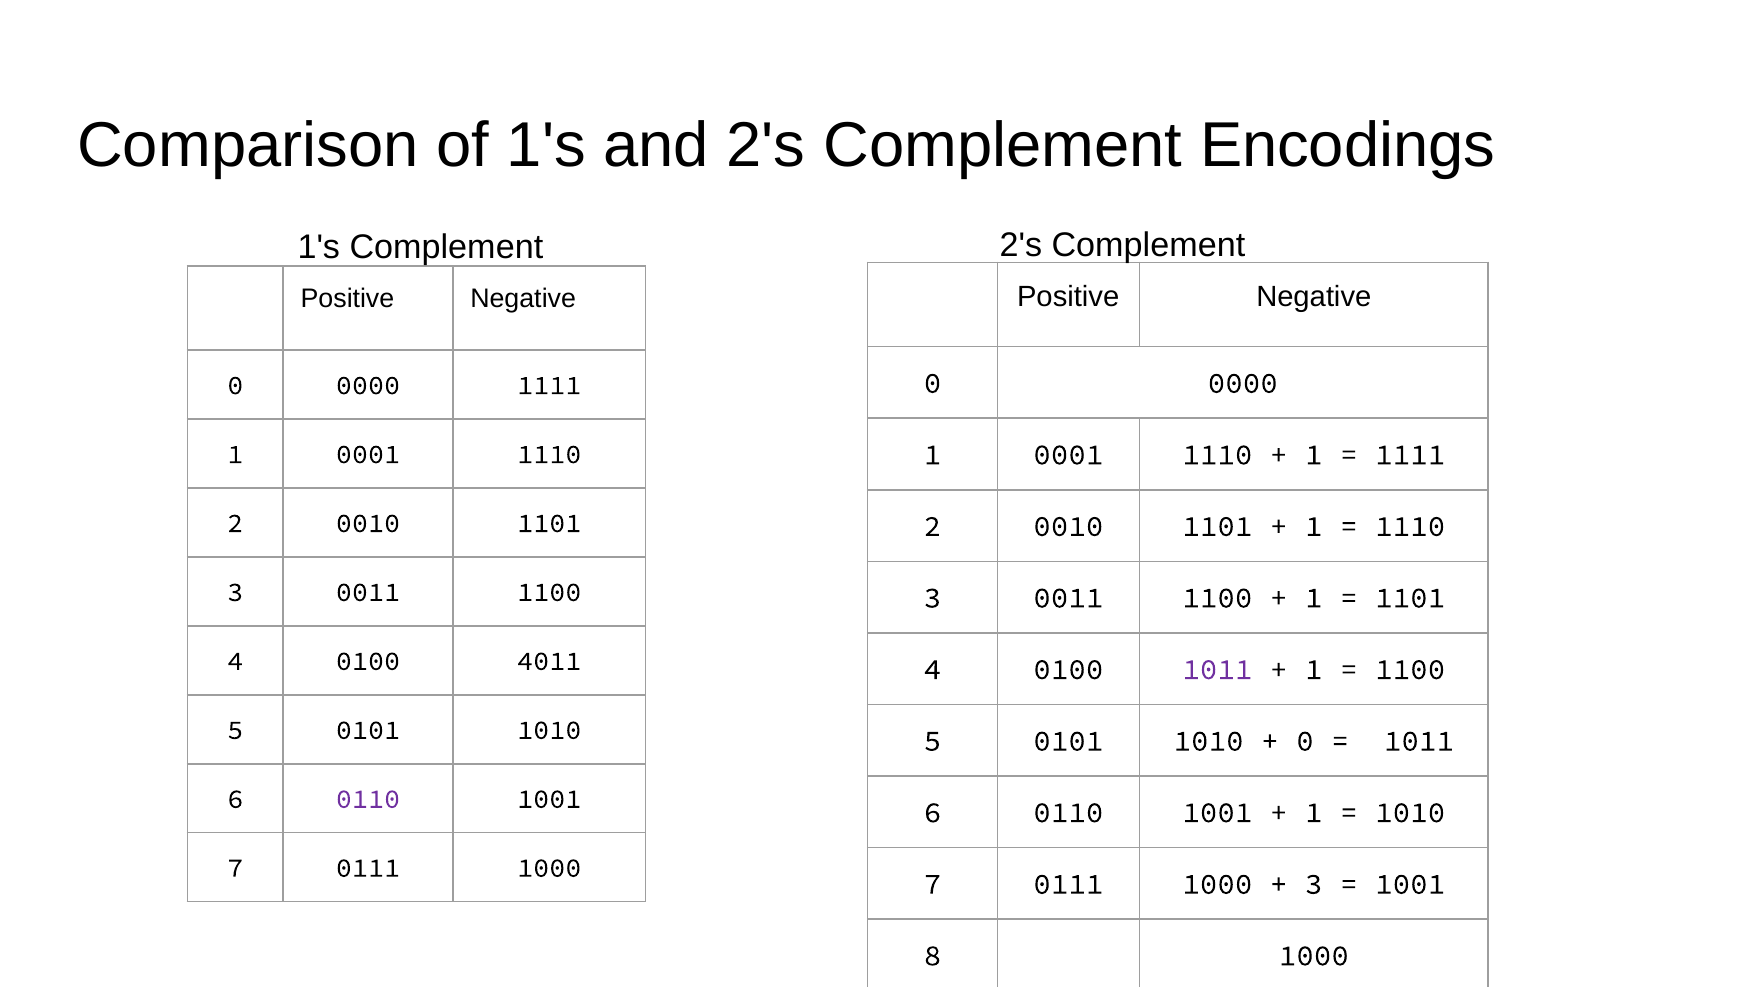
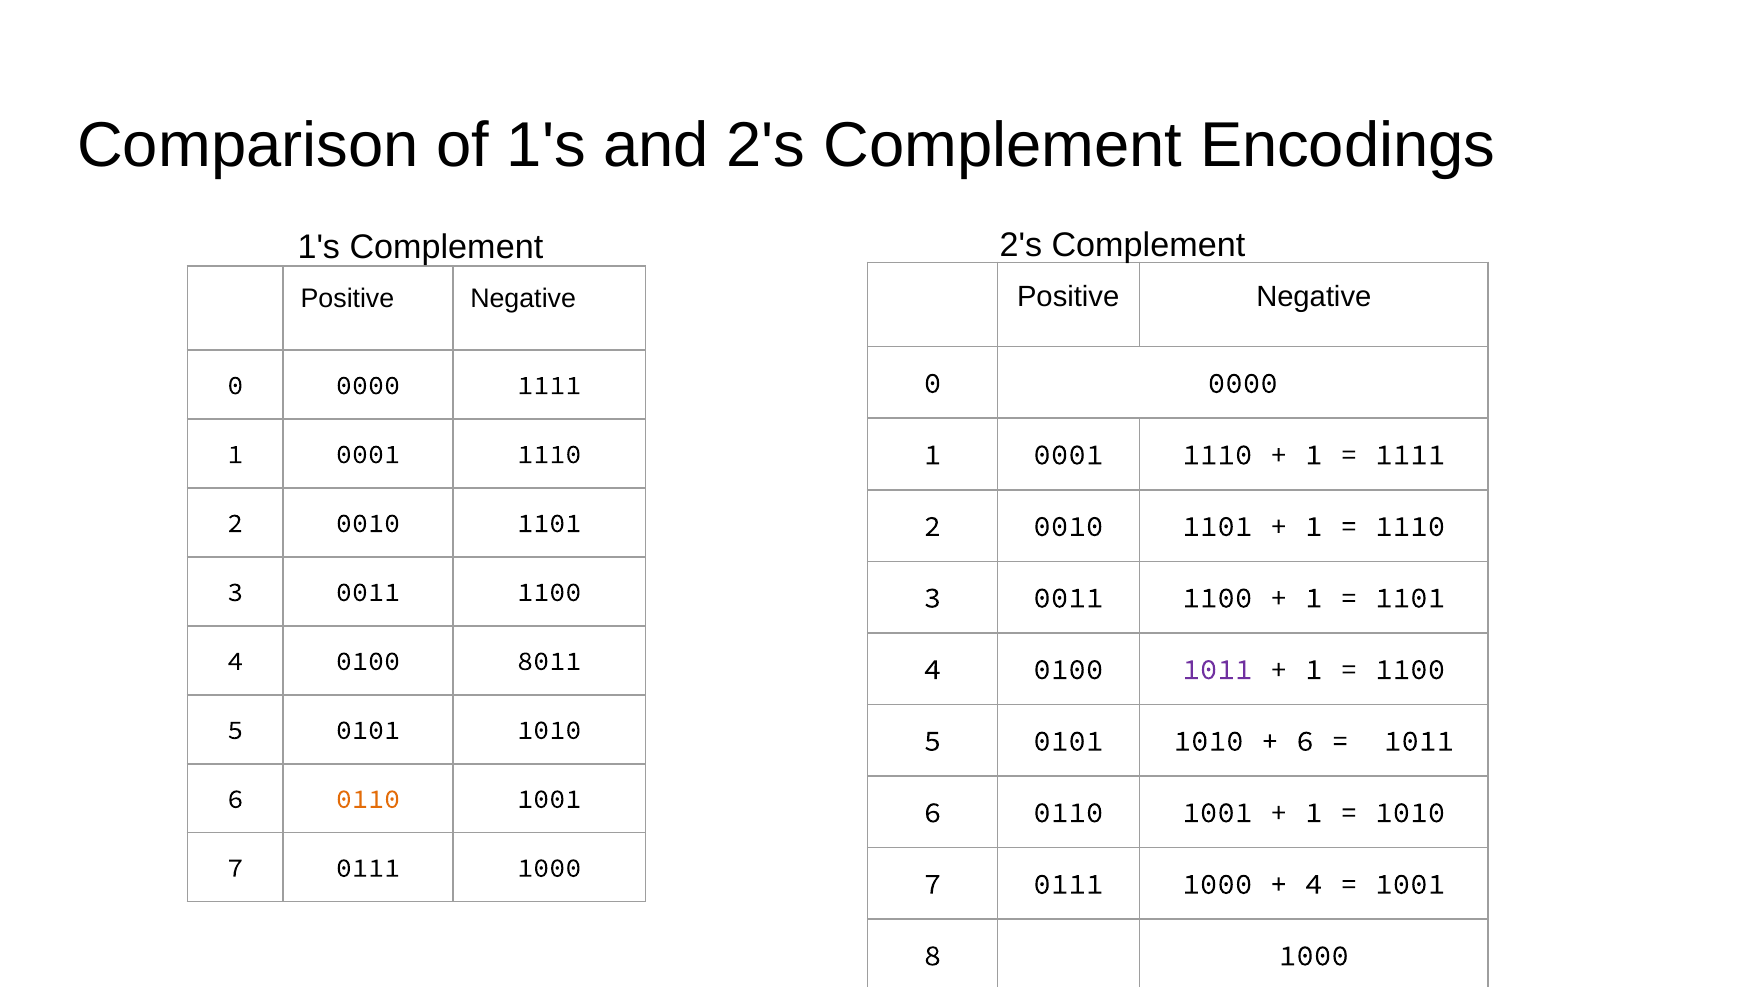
4011: 4011 -> 8011
0 at (1305, 741): 0 -> 6
0110 at (368, 799) colour: purple -> orange
3 at (1314, 884): 3 -> 4
